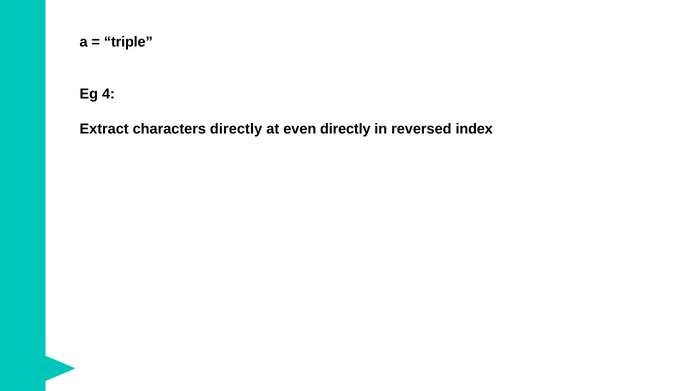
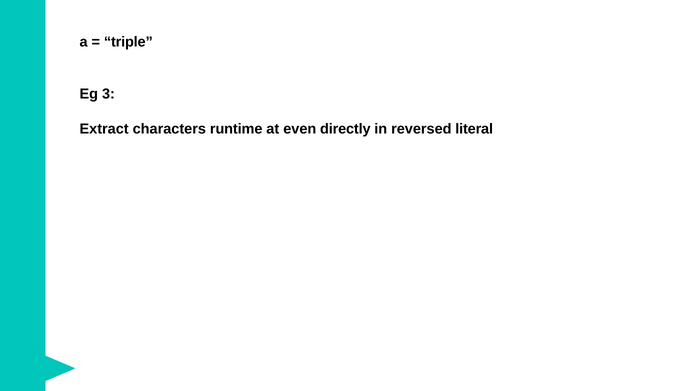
4: 4 -> 3
characters directly: directly -> runtime
index: index -> literal
